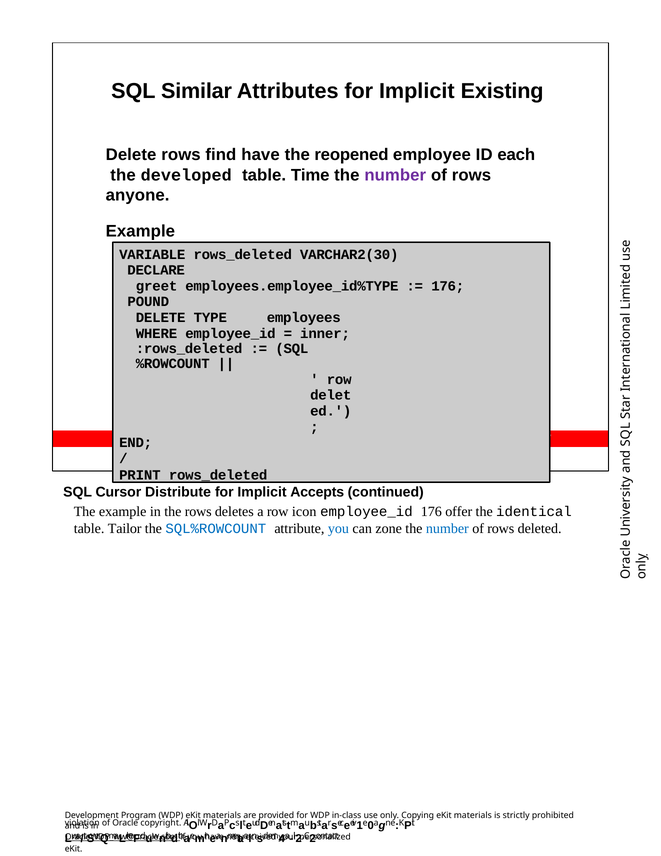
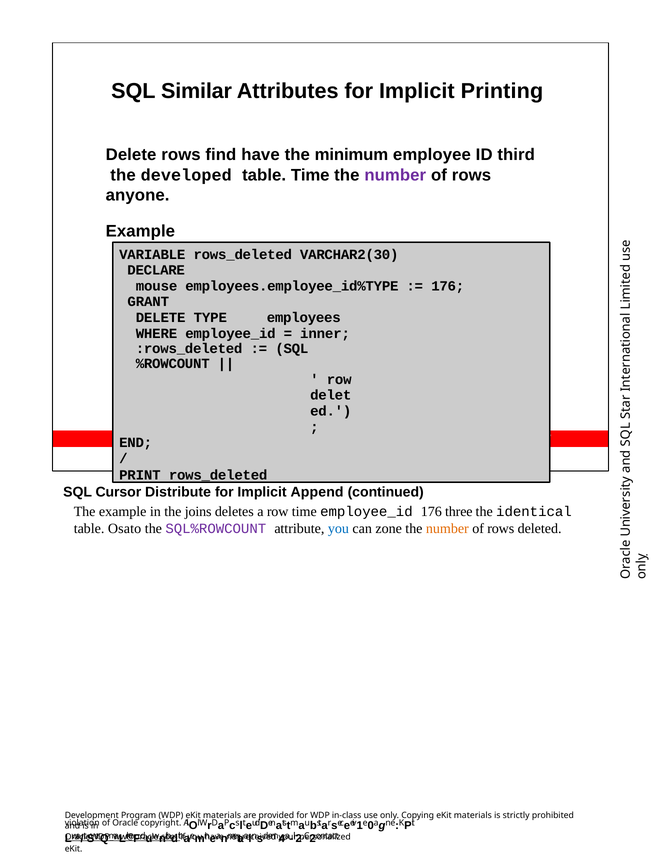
Existing: Existing -> Printing
reopened: reopened -> minimum
each: each -> third
greet: greet -> mouse
POUND: POUND -> GRANT
Accepts: Accepts -> Append
the rows: rows -> joins
row icon: icon -> time
offer: offer -> three
Tailor: Tailor -> Osato
SQL%ROWCOUNT colour: blue -> purple
number at (447, 528) colour: blue -> orange
